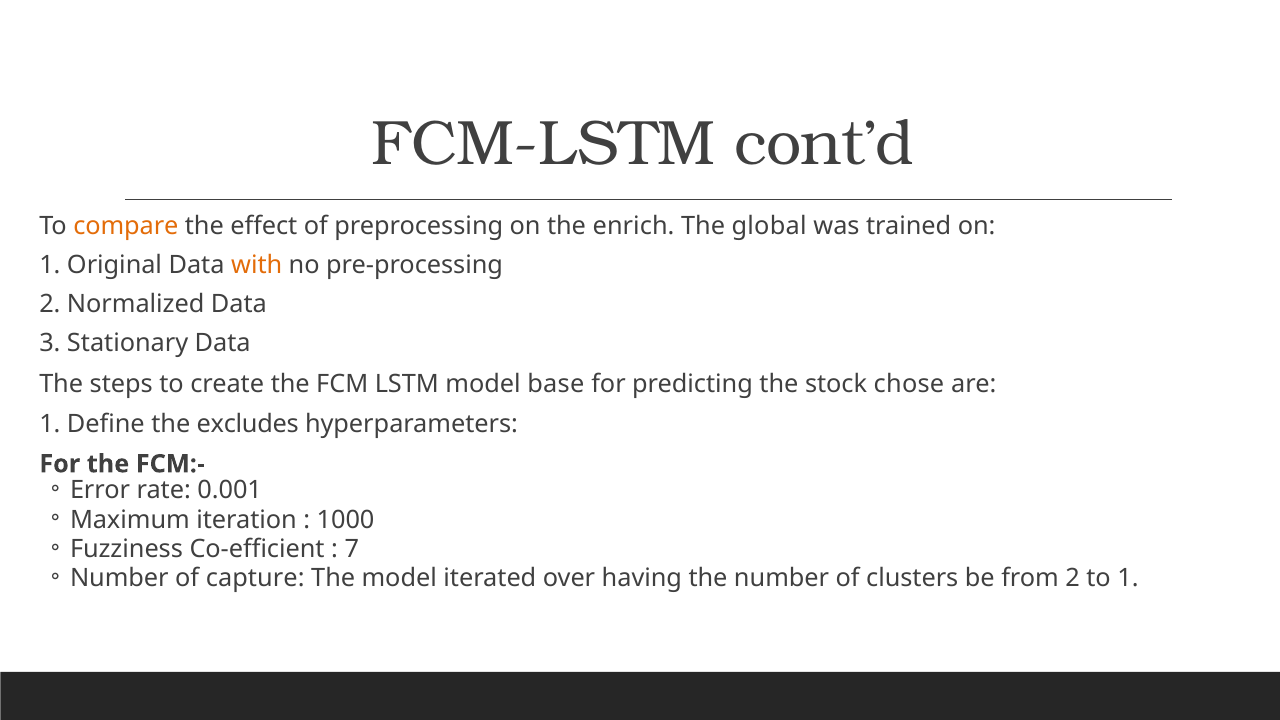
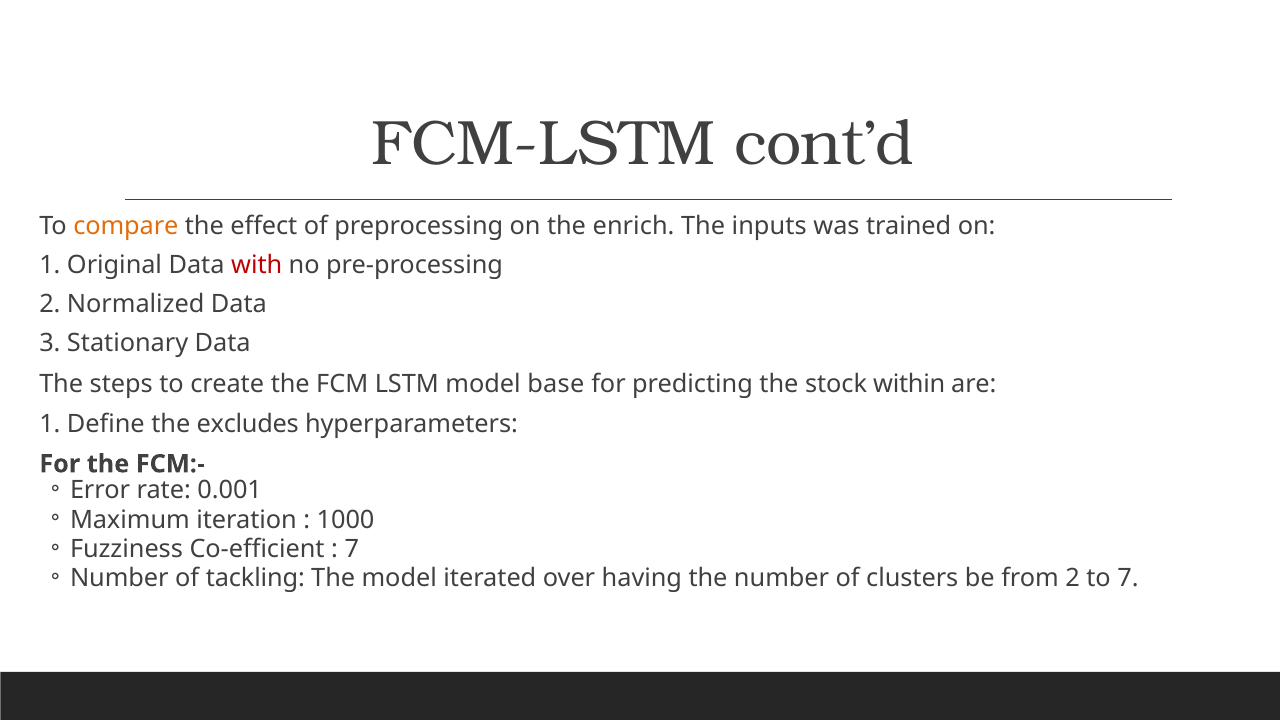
global: global -> inputs
with colour: orange -> red
chose: chose -> within
capture: capture -> tackling
to 1: 1 -> 7
